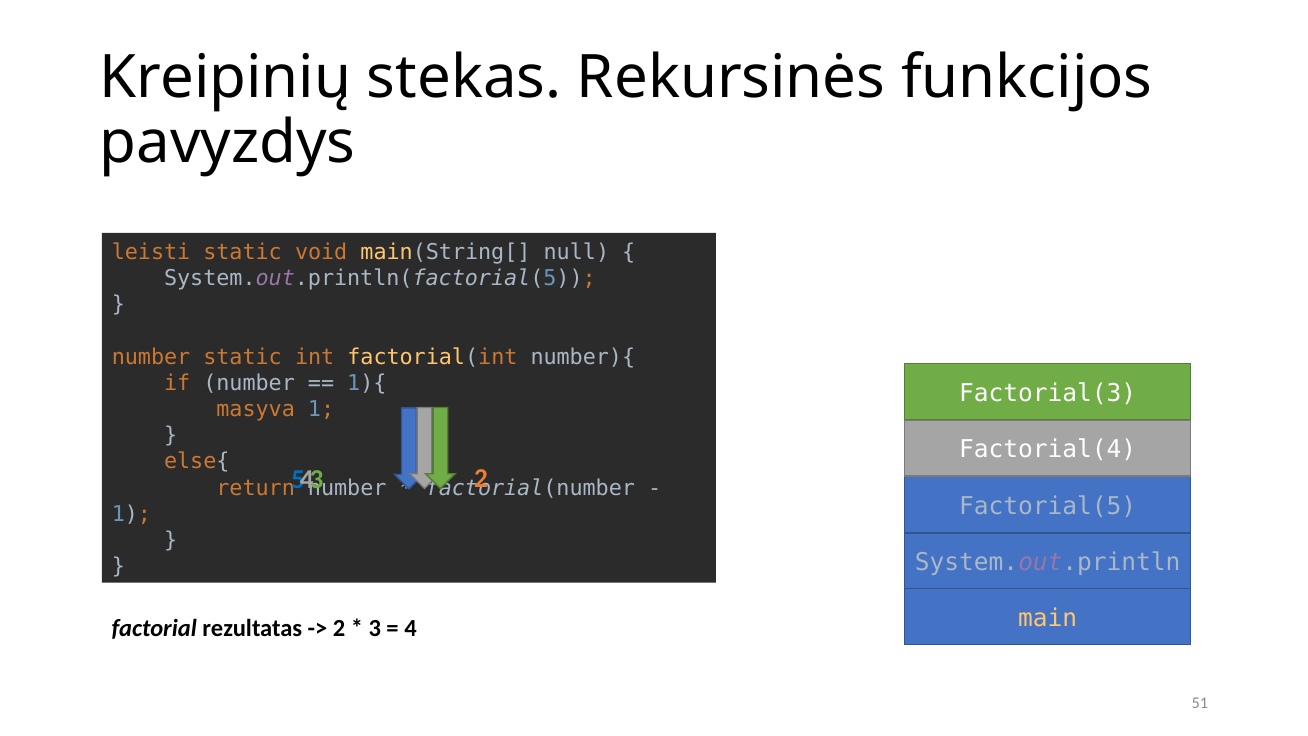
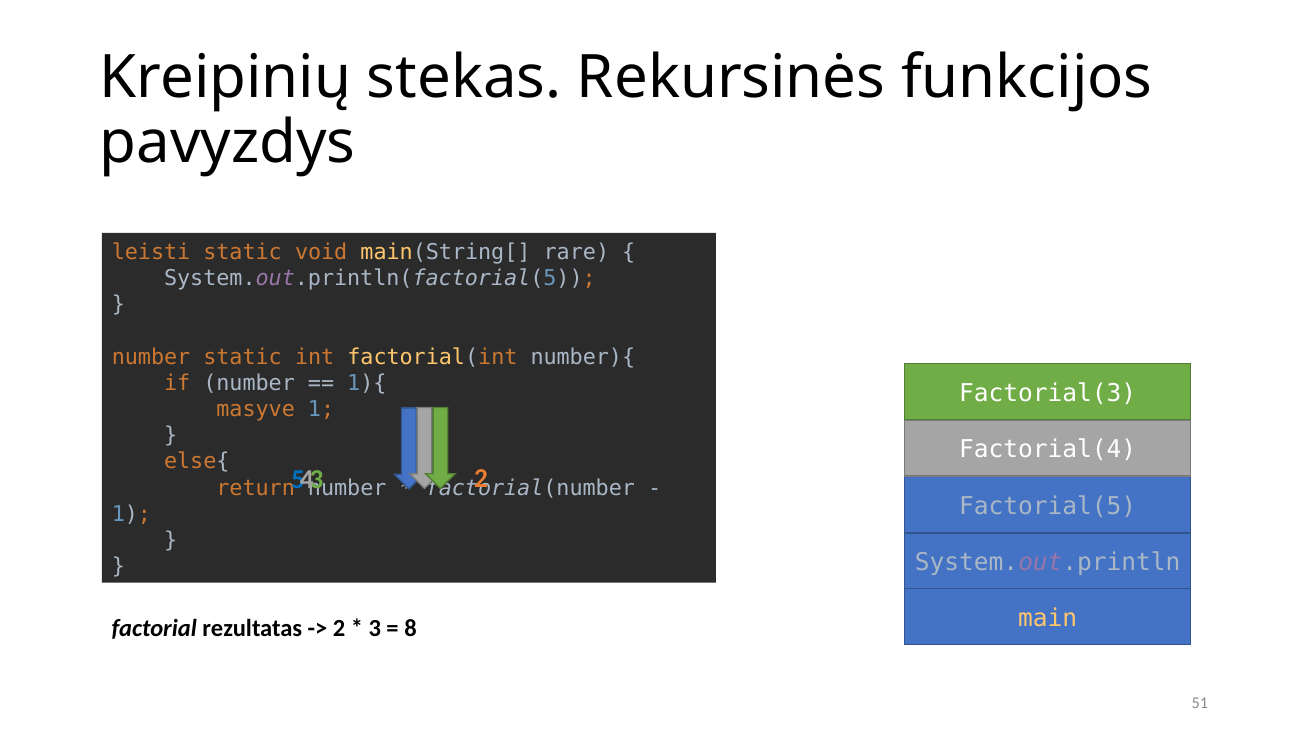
null: null -> rare
masyva: masyva -> masyve
4 at (410, 628): 4 -> 8
